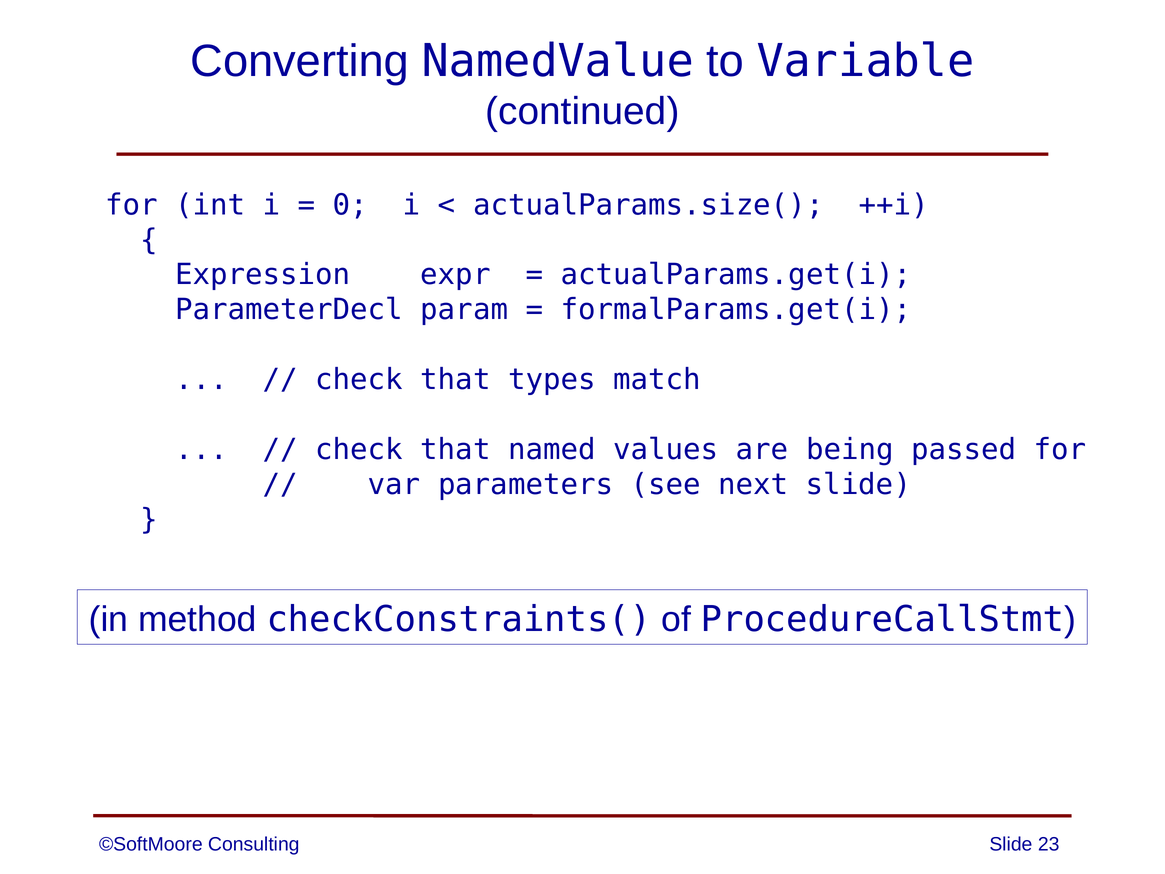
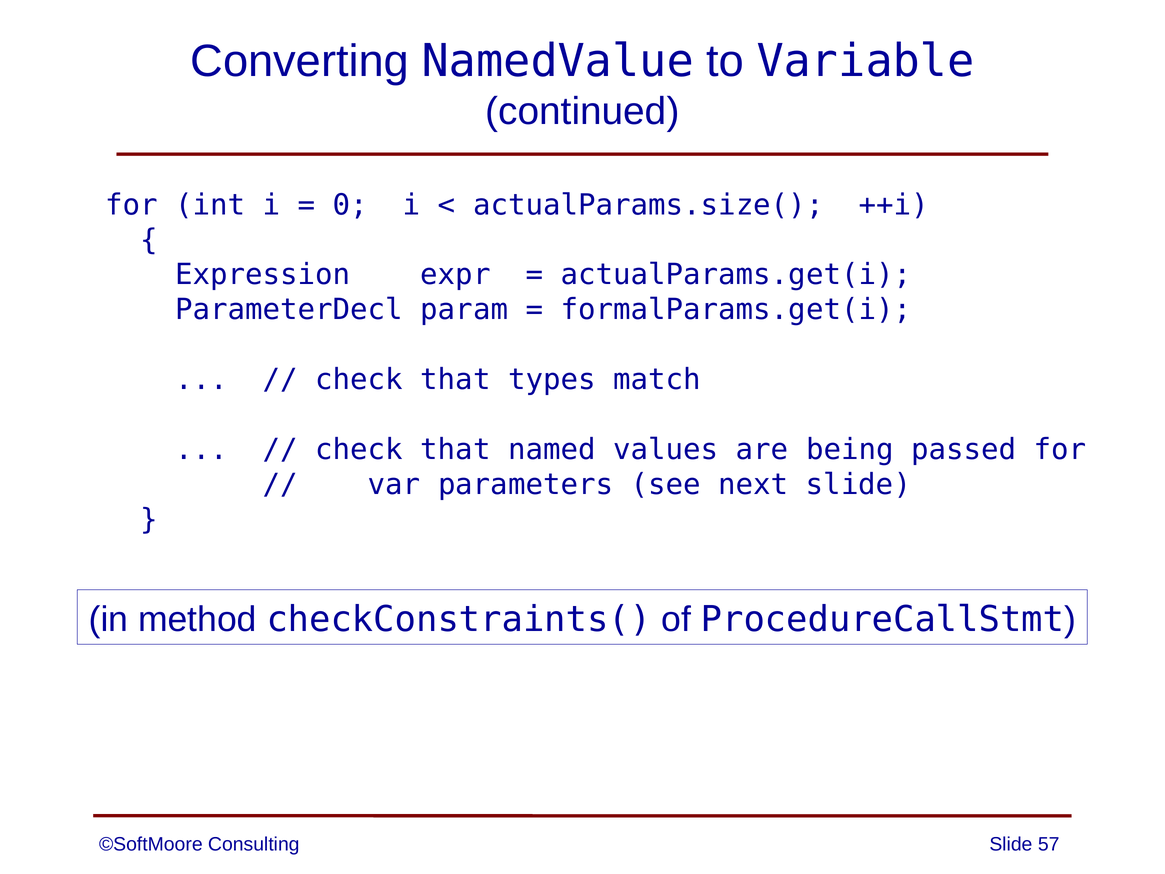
23: 23 -> 57
